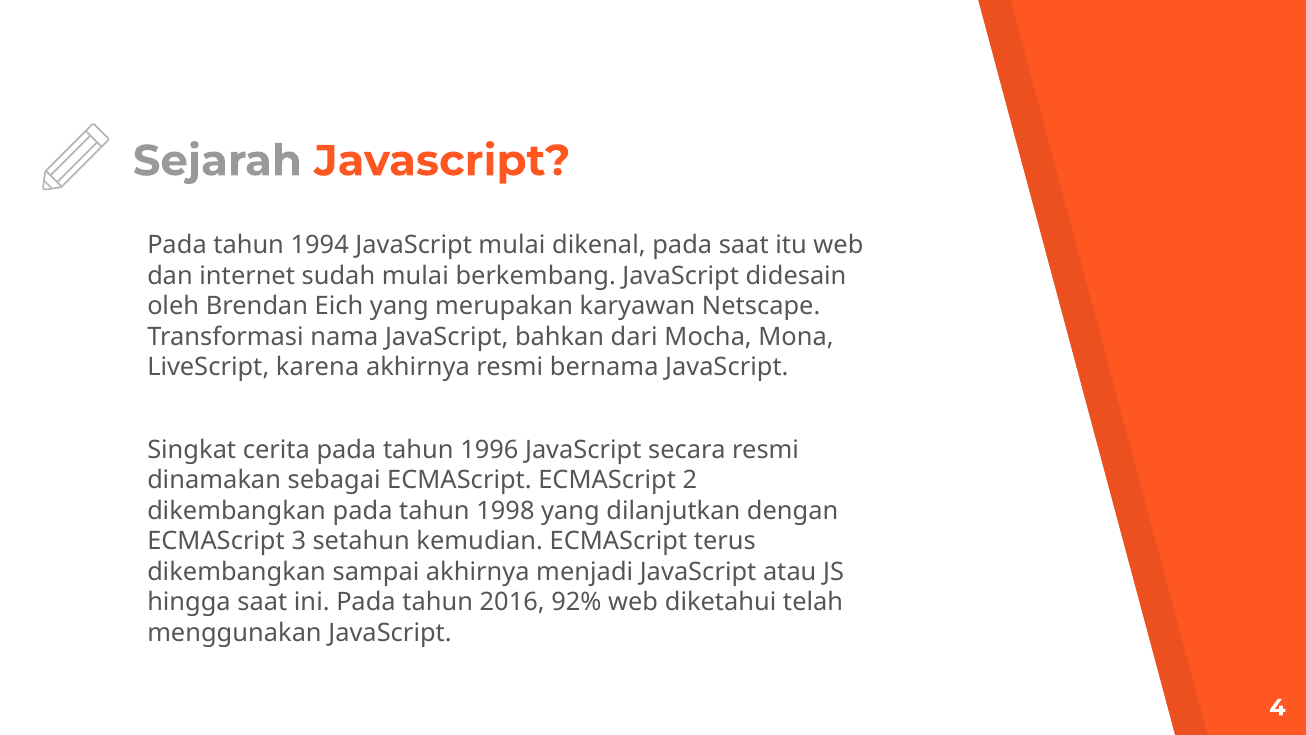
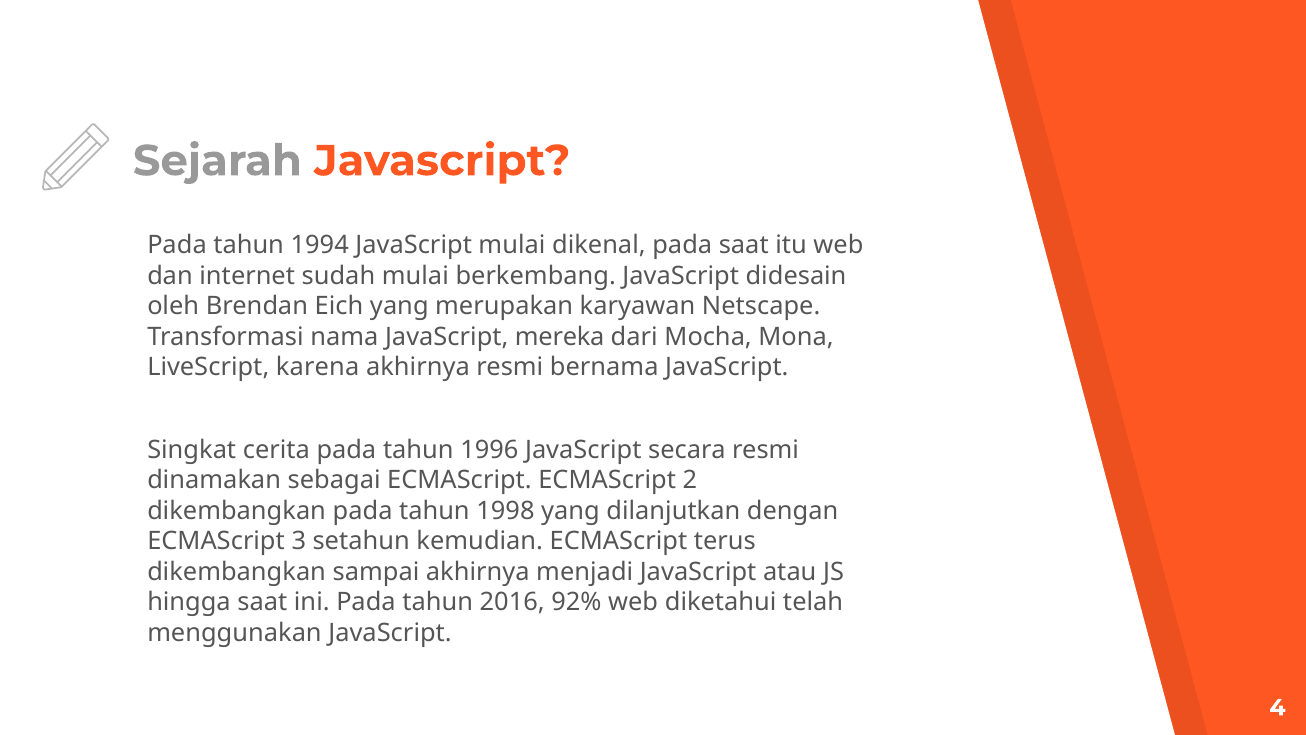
bahkan: bahkan -> mereka
